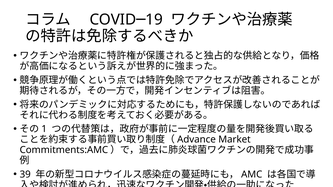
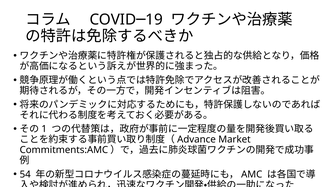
39: 39 -> 54
